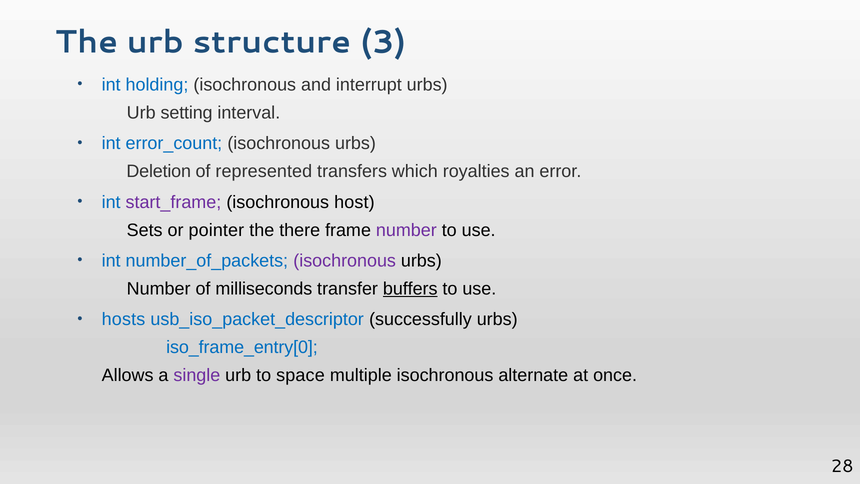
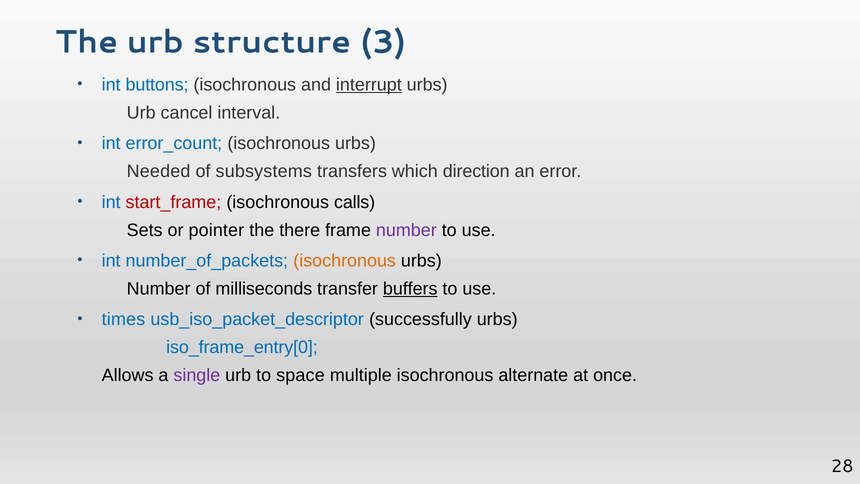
holding: holding -> buttons
interrupt underline: none -> present
setting: setting -> cancel
Deletion: Deletion -> Needed
represented: represented -> subsystems
royalties: royalties -> direction
start_frame colour: purple -> red
host: host -> calls
isochronous at (345, 261) colour: purple -> orange
hosts: hosts -> times
